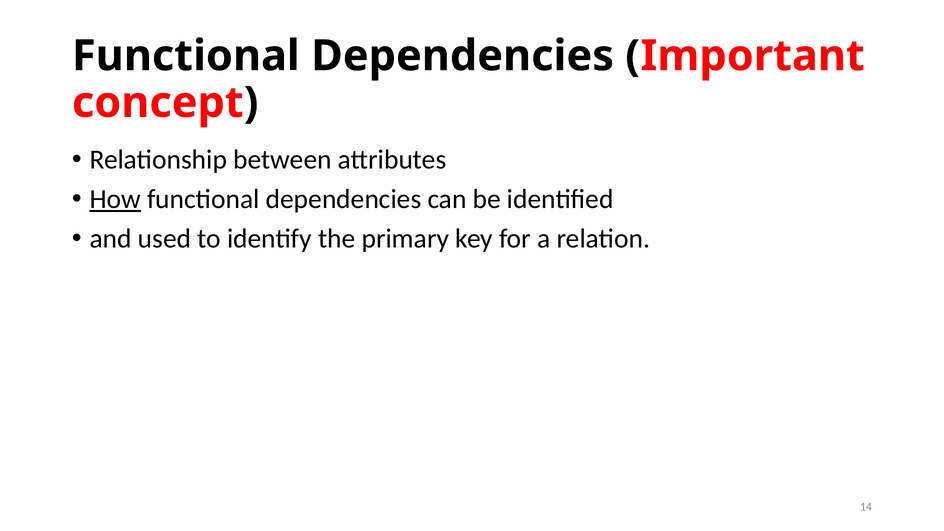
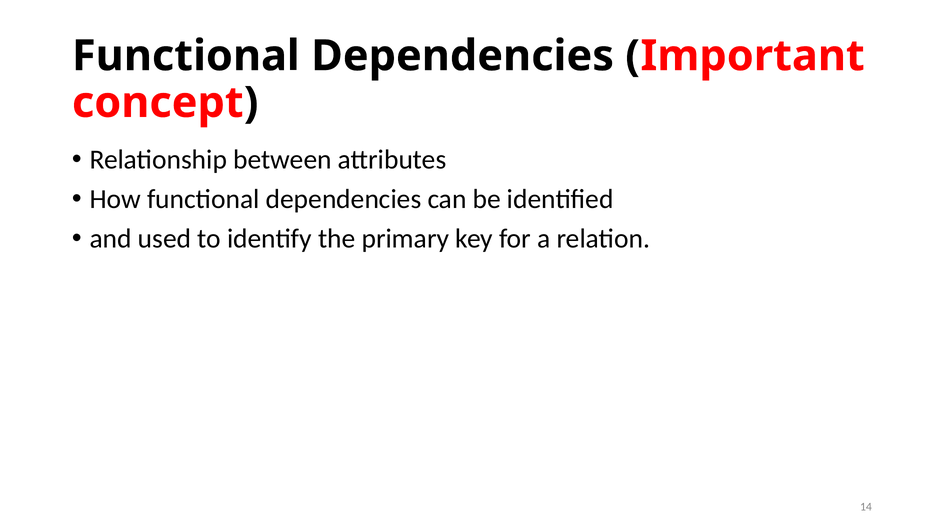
How underline: present -> none
